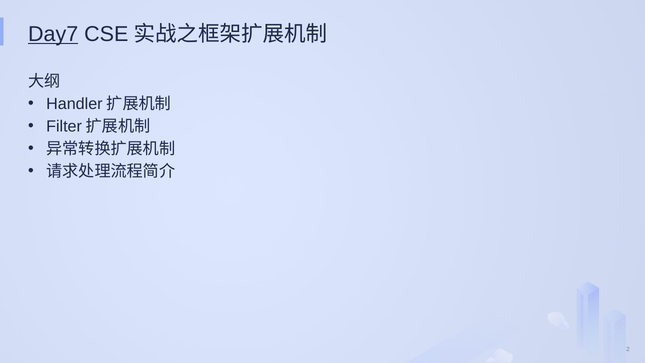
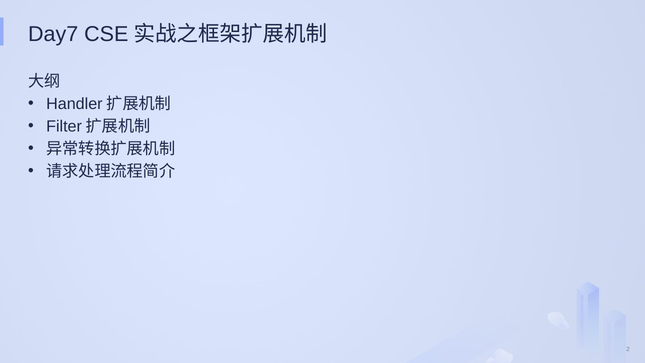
Day7 underline: present -> none
